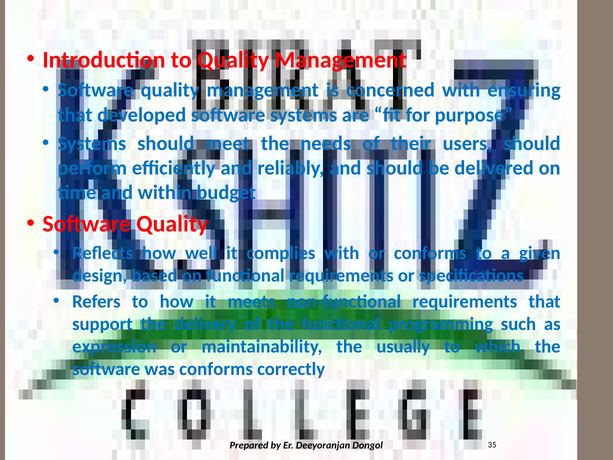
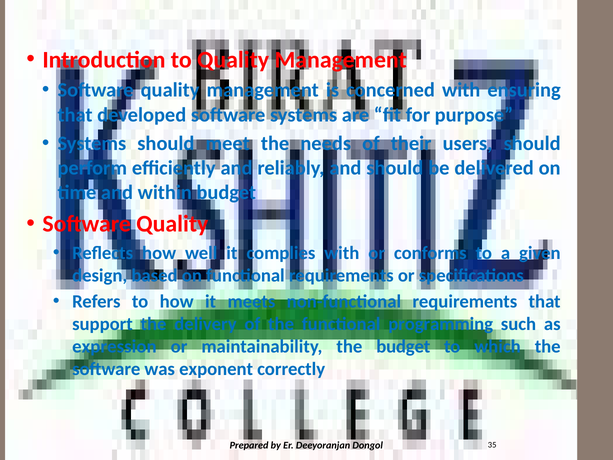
the usually: usually -> budget
was conforms: conforms -> exponent
